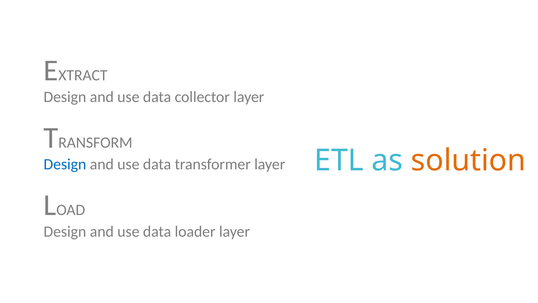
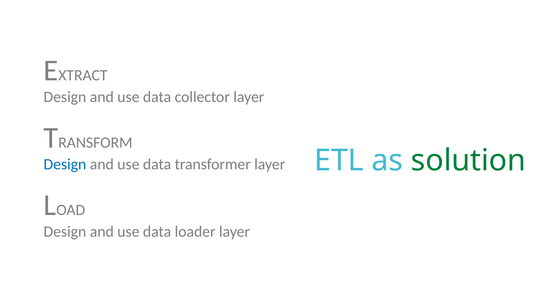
solution colour: orange -> green
